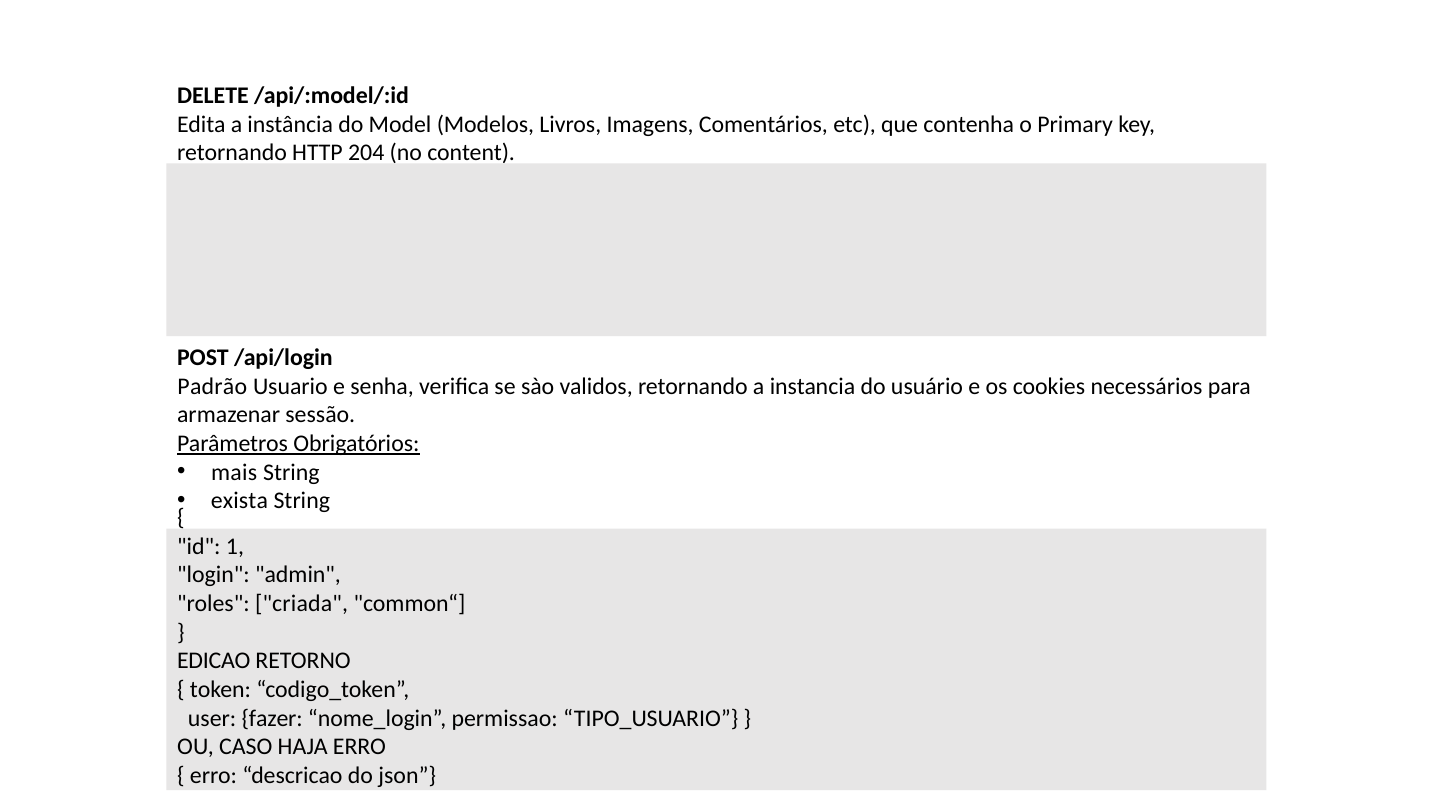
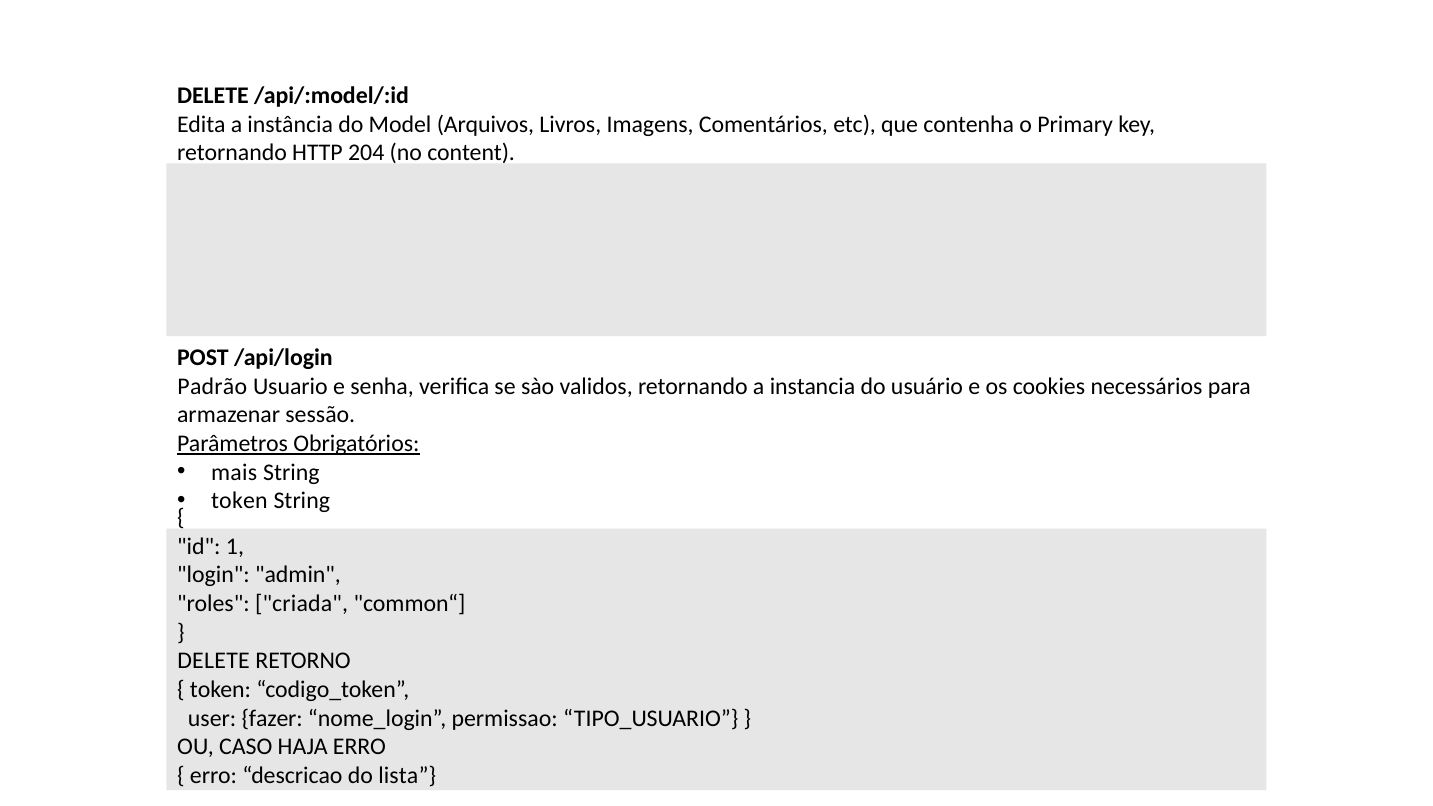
Modelos: Modelos -> Arquivos
exista at (239, 501): exista -> token
EDICAO at (214, 661): EDICAO -> DELETE
json: json -> lista
